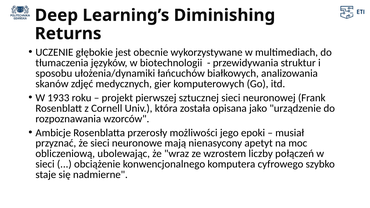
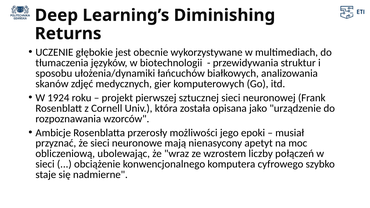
1933: 1933 -> 1924
